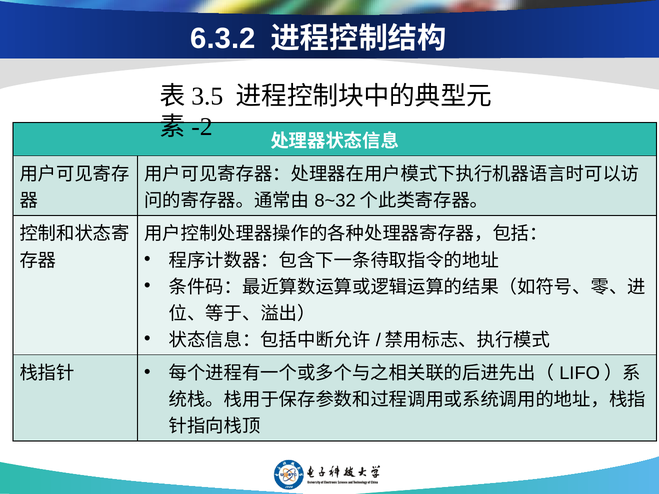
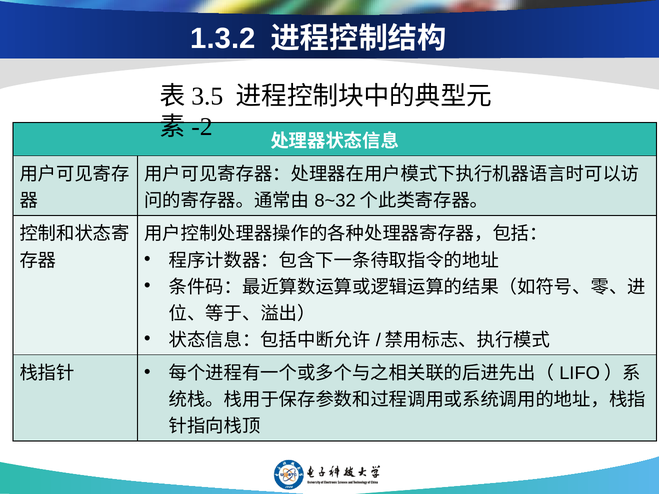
6.3.2: 6.3.2 -> 1.3.2
